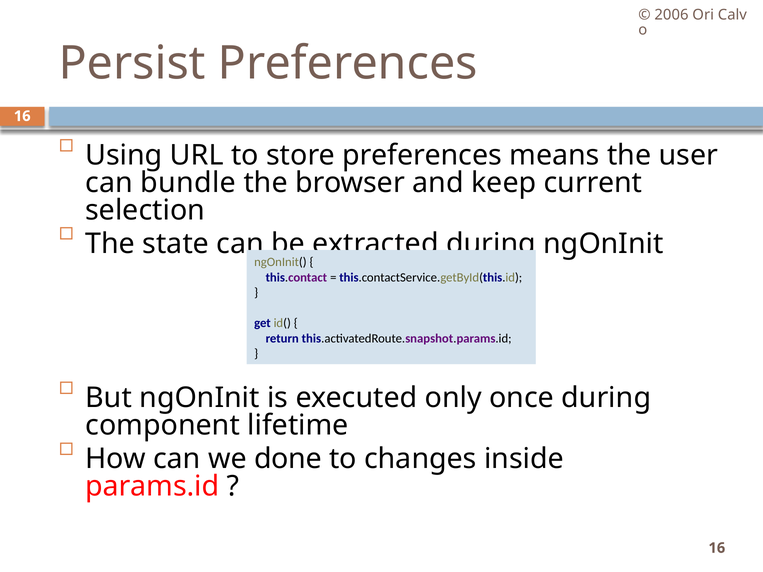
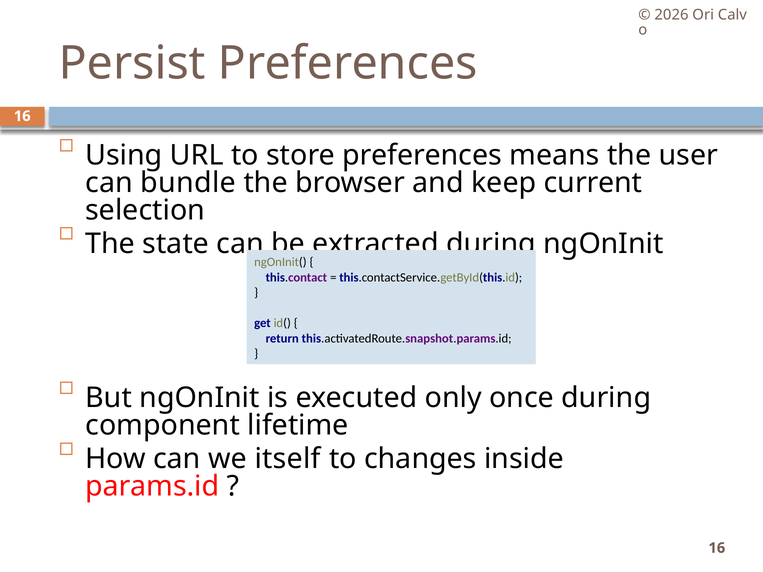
2006: 2006 -> 2026
done: done -> itself
